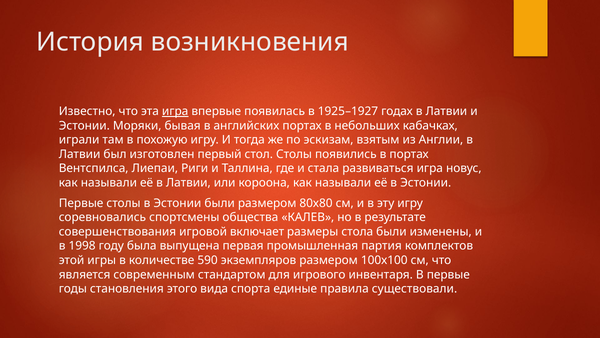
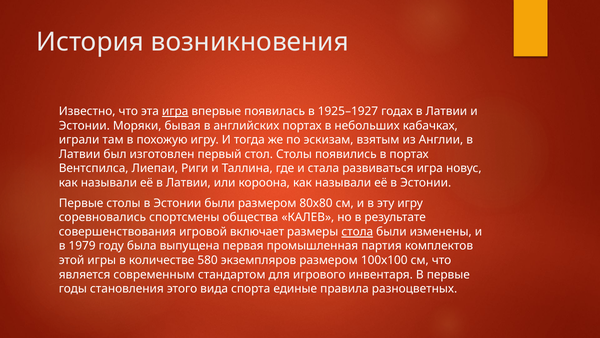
стола underline: none -> present
1998: 1998 -> 1979
590: 590 -> 580
существовали: существовали -> разноцветных
